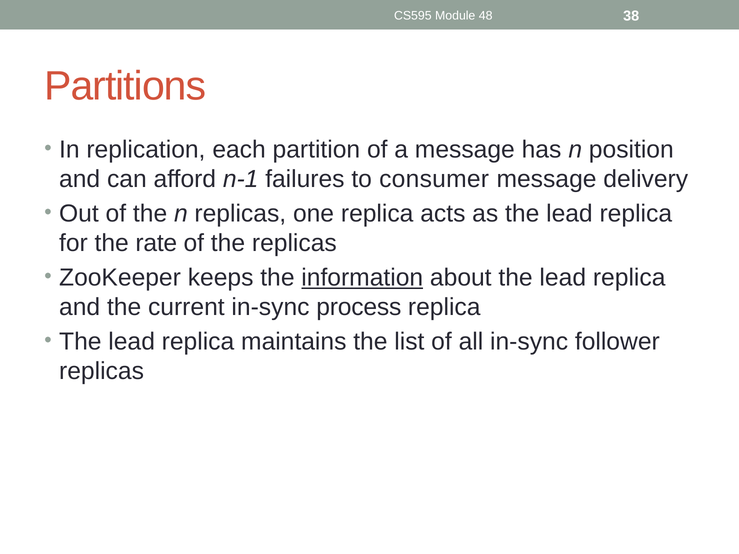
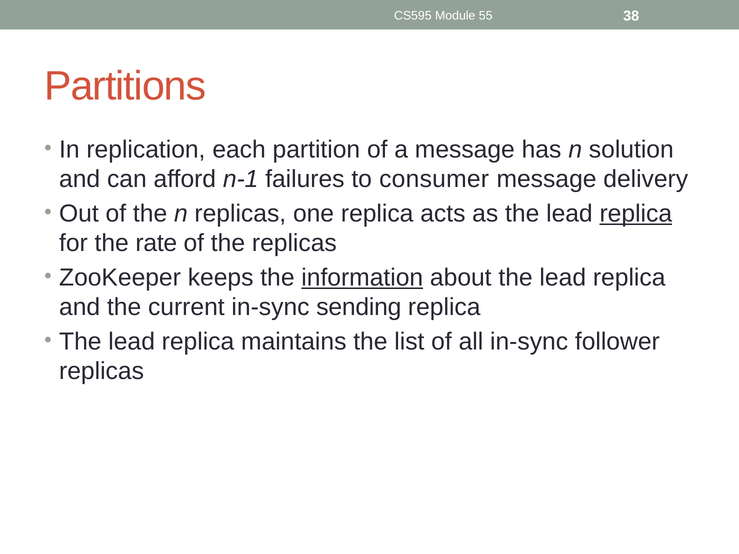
48: 48 -> 55
position: position -> solution
replica at (636, 214) underline: none -> present
process: process -> sending
